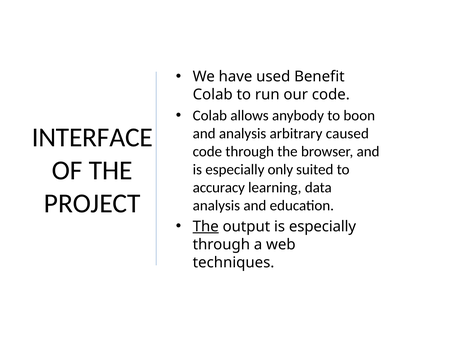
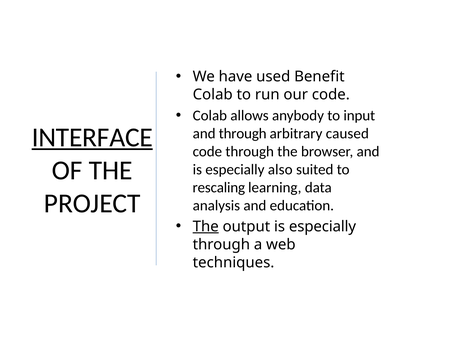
boon: boon -> input
INTERFACE underline: none -> present
and analysis: analysis -> through
only: only -> also
accuracy: accuracy -> rescaling
